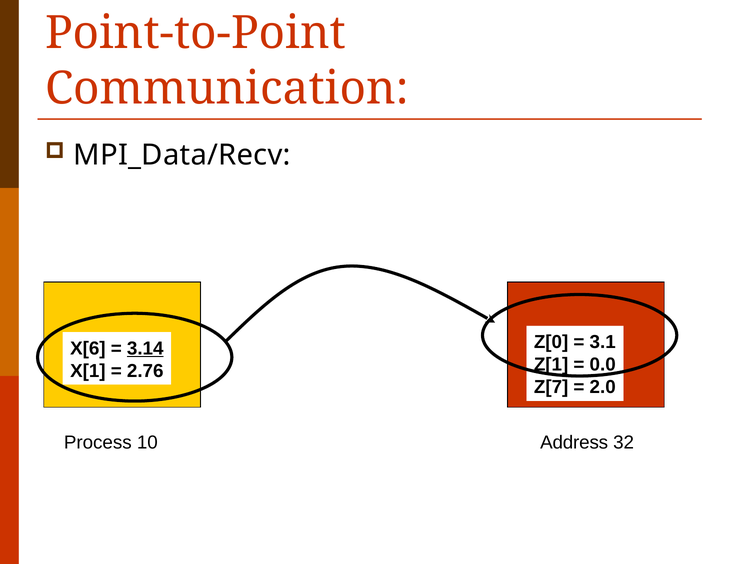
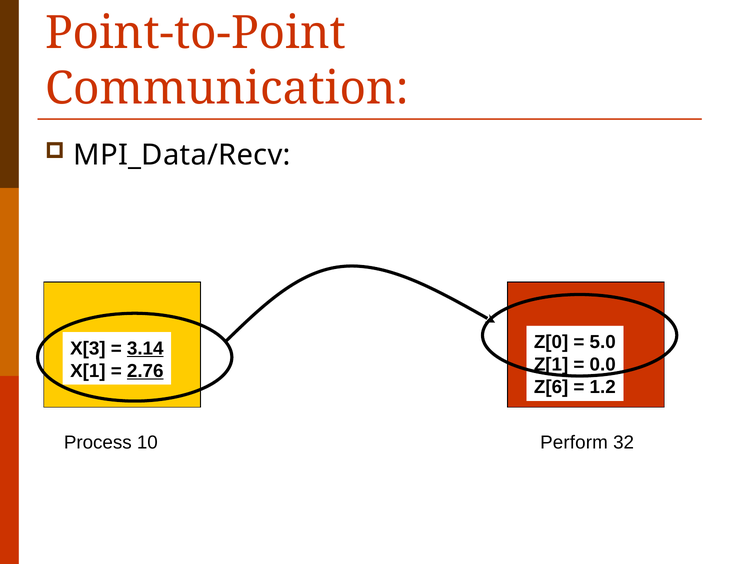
3.1: 3.1 -> 5.0
X[6: X[6 -> X[3
2.76 underline: none -> present
Z[7: Z[7 -> Z[6
2.0: 2.0 -> 1.2
Address: Address -> Perform
